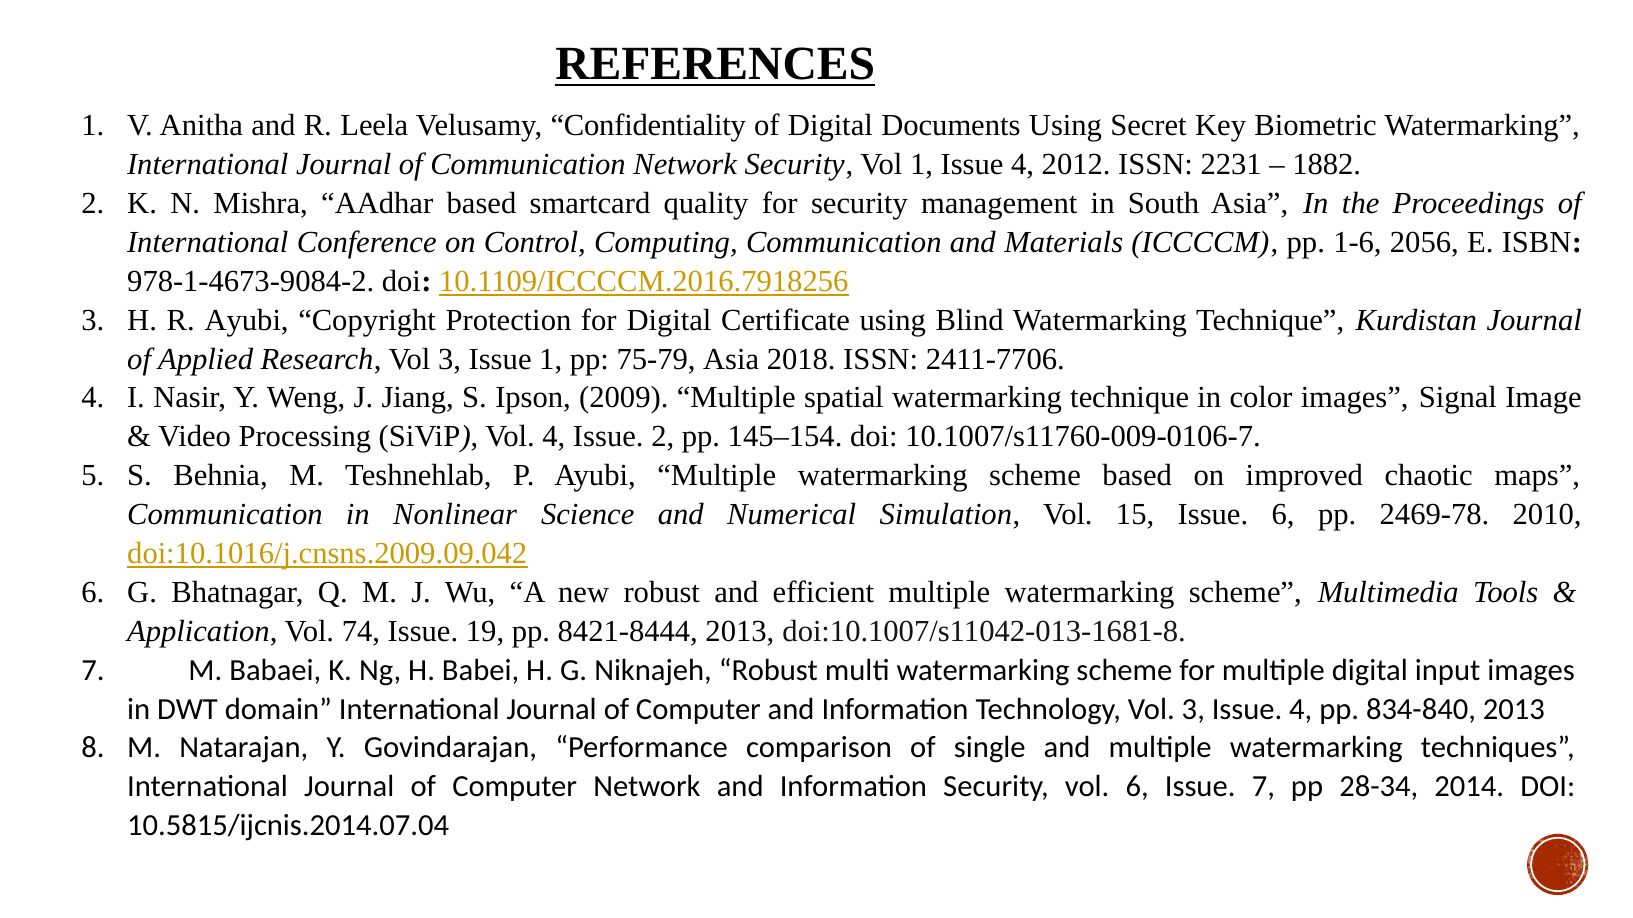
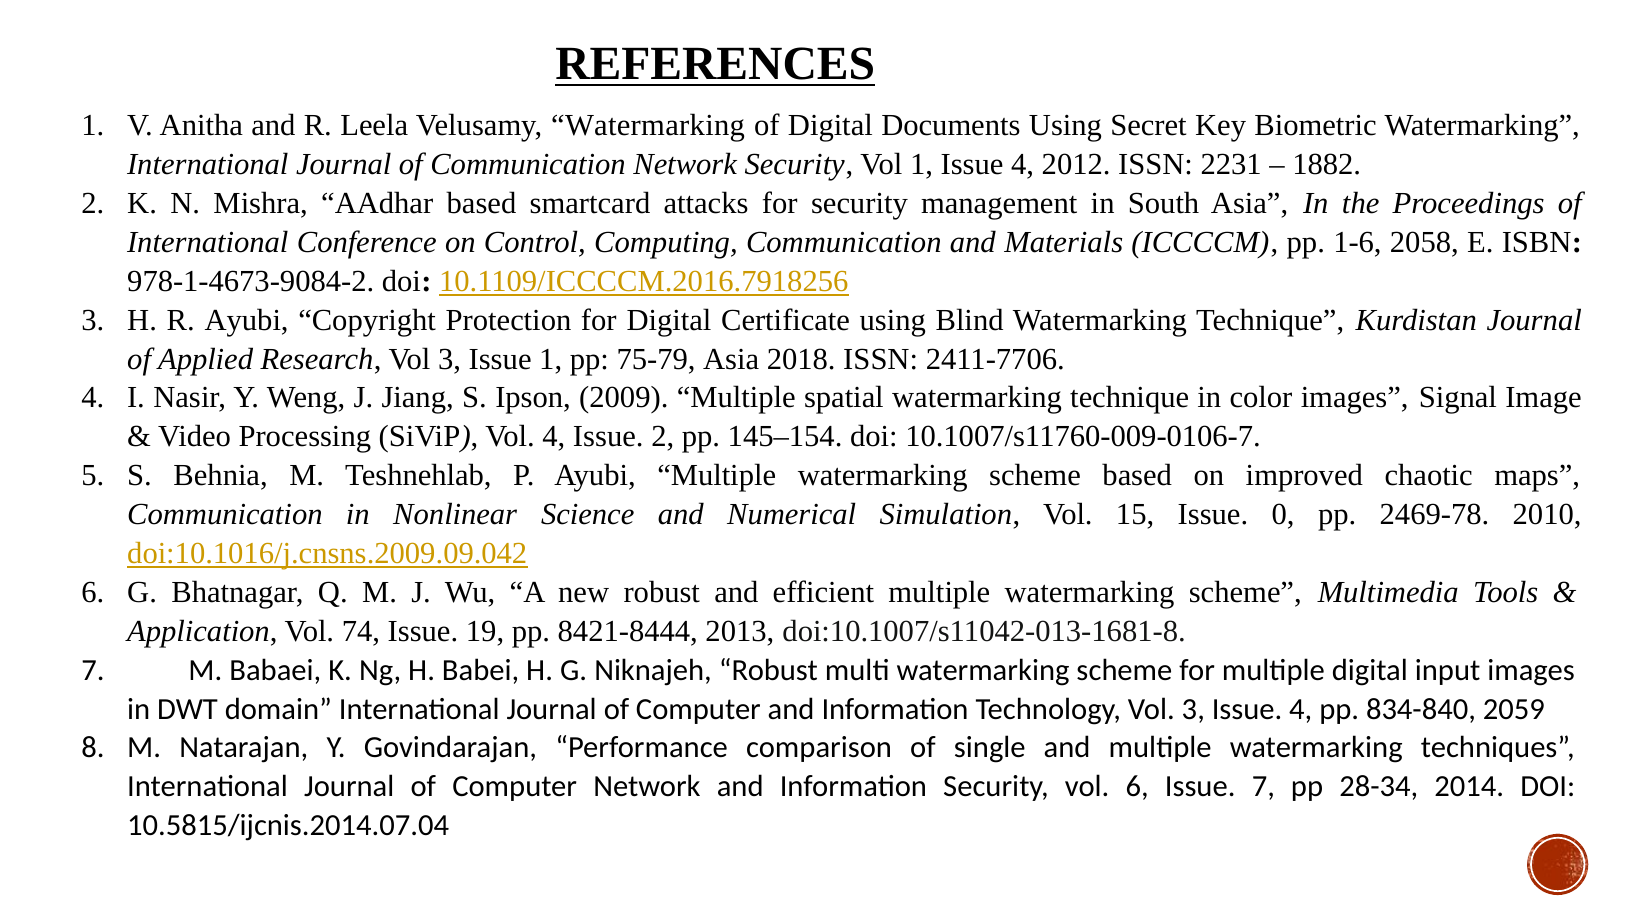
Velusamy Confidentiality: Confidentiality -> Watermarking
quality: quality -> attacks
2056: 2056 -> 2058
Issue 6: 6 -> 0
834-840 2013: 2013 -> 2059
